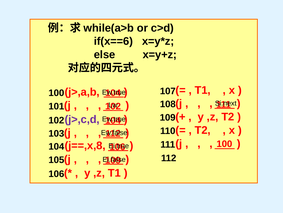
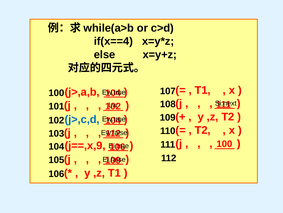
if(x==6: if(x==6 -> if(x==4
j>,c,d colour: purple -> blue
j==,x,8: j==,x,8 -> j==,x,9
